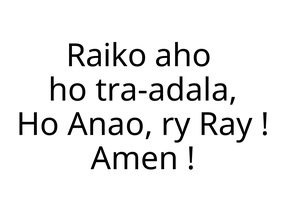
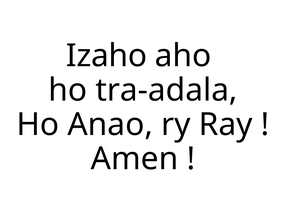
Raiko: Raiko -> Izaho
